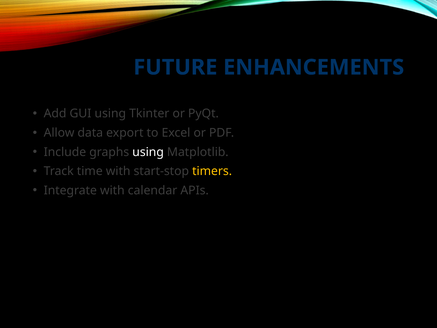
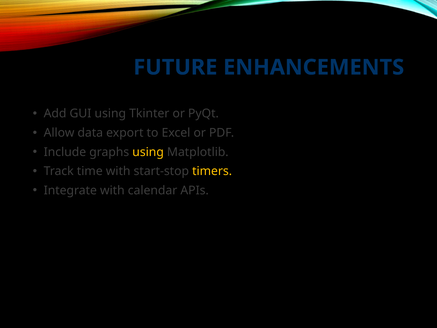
using at (148, 152) colour: white -> yellow
